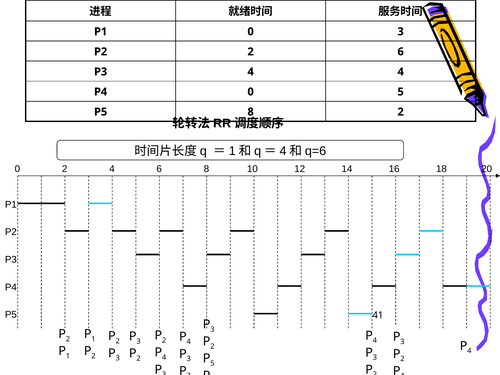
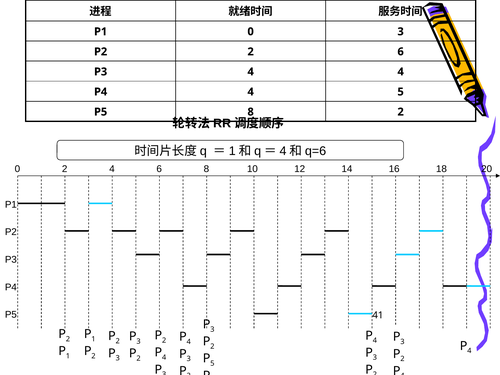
P4 0: 0 -> 4
